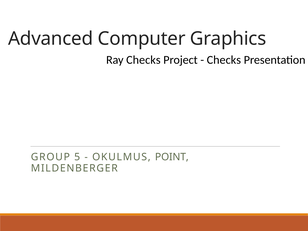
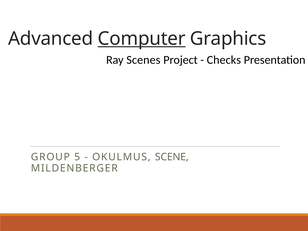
Computer underline: none -> present
Ray Checks: Checks -> Scenes
POINT: POINT -> SCENE
